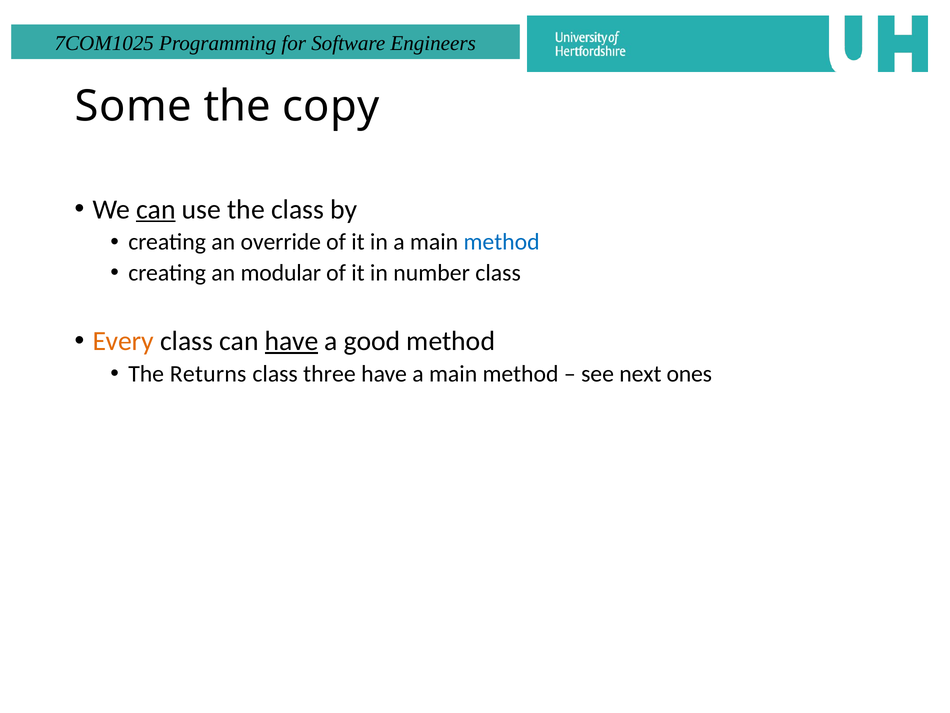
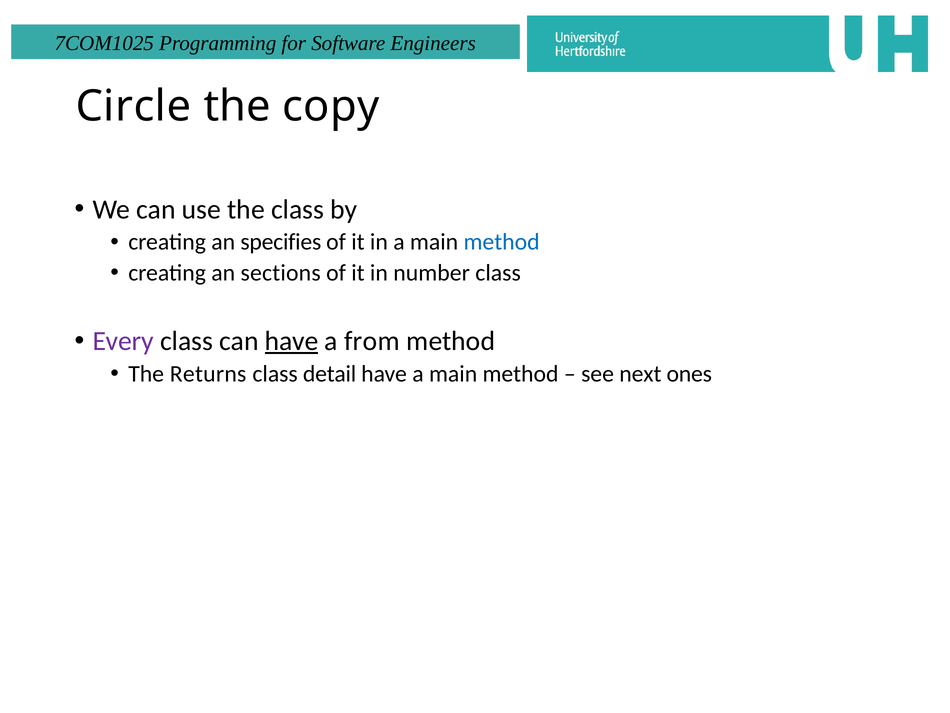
Some: Some -> Circle
can at (156, 209) underline: present -> none
override: override -> specifies
modular: modular -> sections
Every colour: orange -> purple
good: good -> from
three: three -> detail
